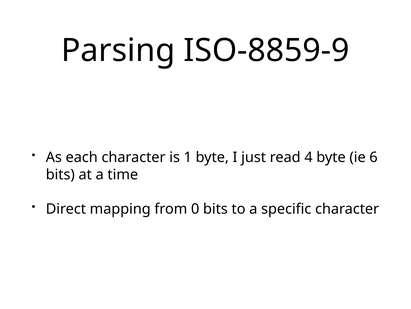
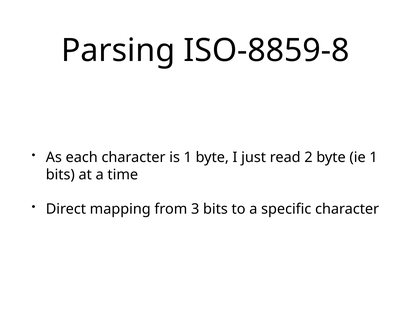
ISO-8859-9: ISO-8859-9 -> ISO-8859-8
4: 4 -> 2
ie 6: 6 -> 1
0: 0 -> 3
